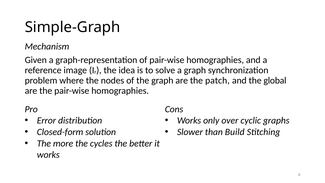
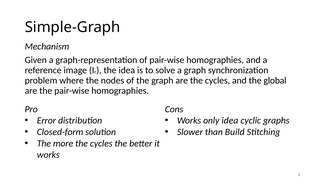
are the patch: patch -> cycles
only over: over -> idea
